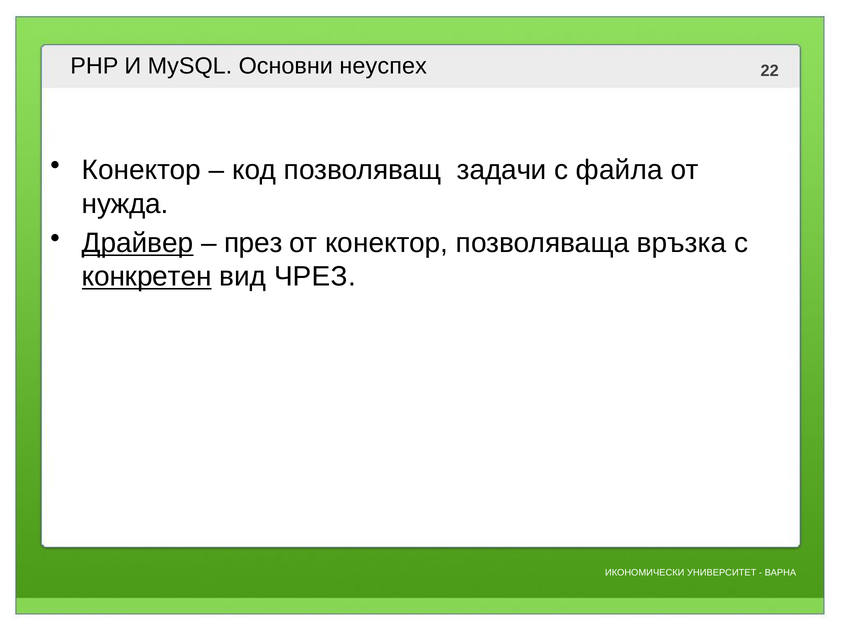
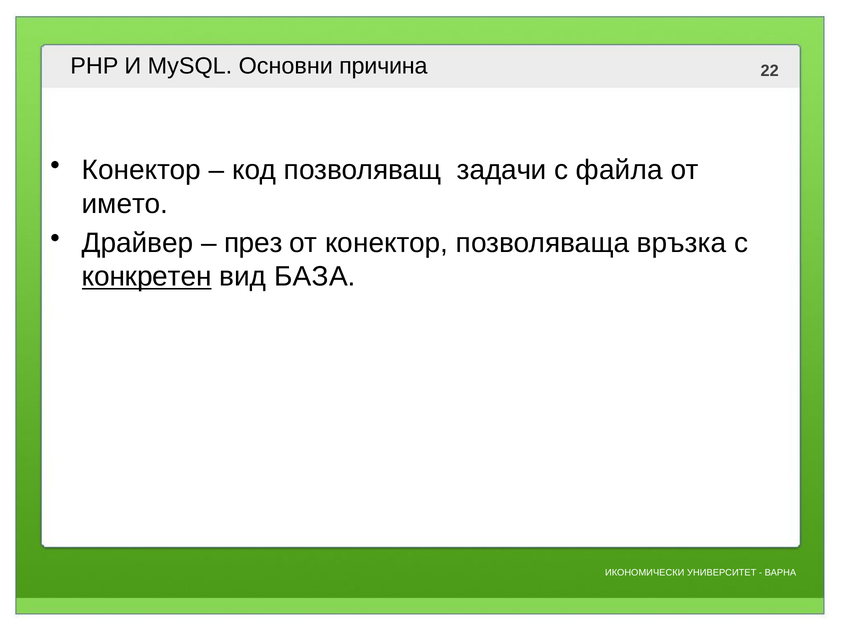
неуспех: неуспех -> причина
нужда: нужда -> името
Драйвер underline: present -> none
ЧРЕЗ: ЧРЕЗ -> БАЗА
